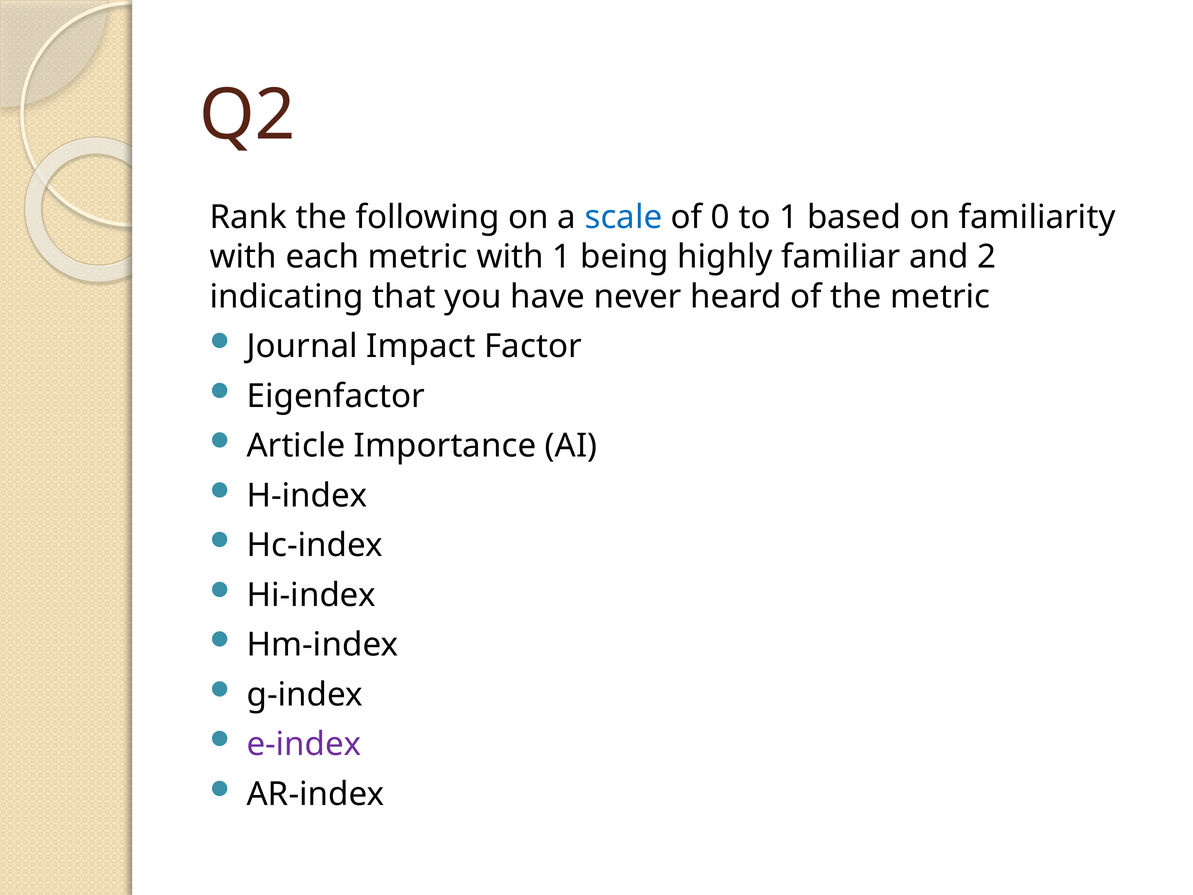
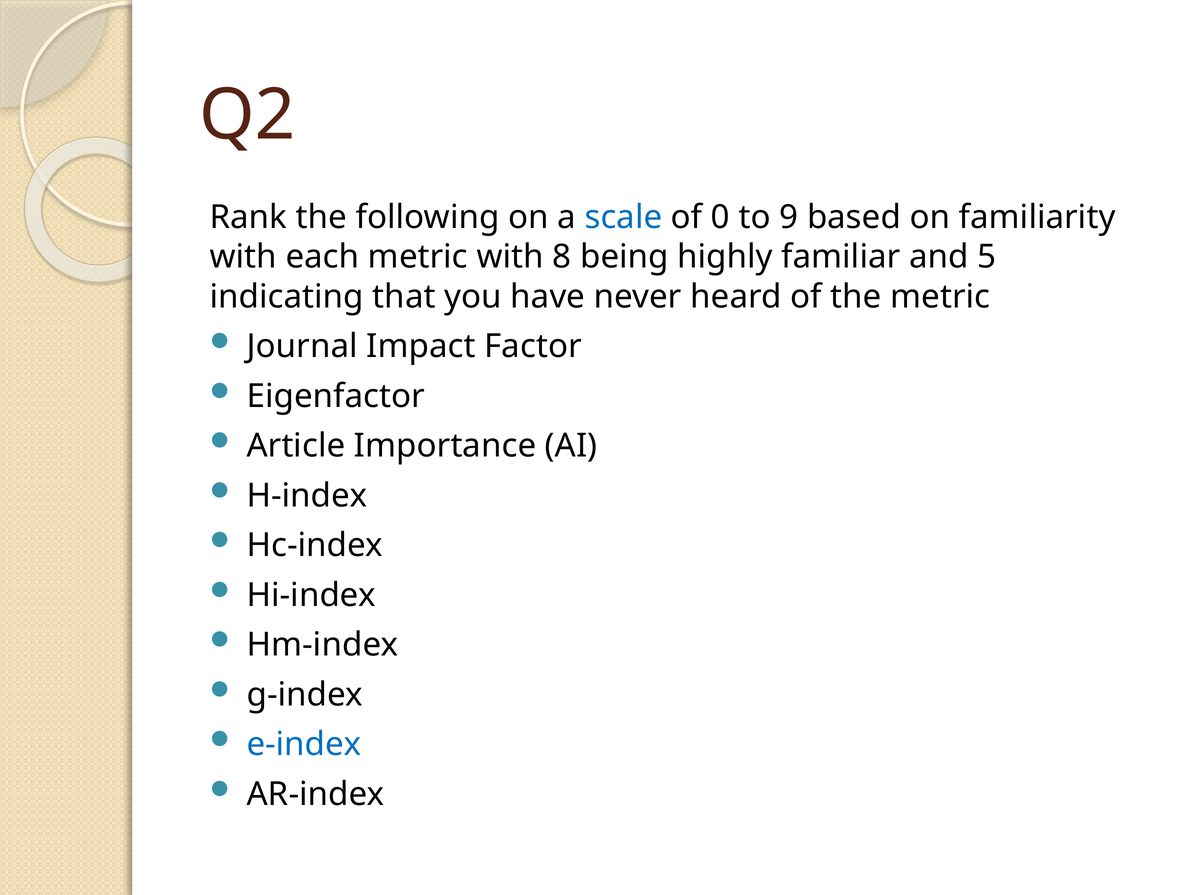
to 1: 1 -> 9
with 1: 1 -> 8
2: 2 -> 5
e-index colour: purple -> blue
